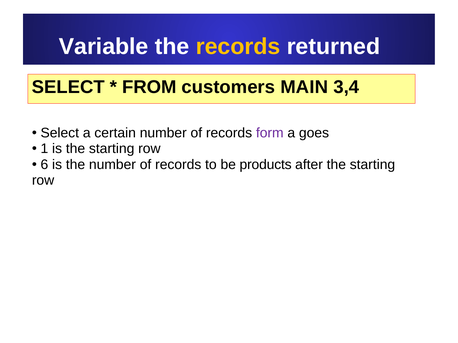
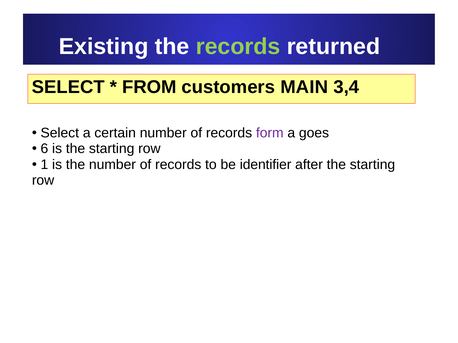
Variable: Variable -> Existing
records at (238, 47) colour: yellow -> light green
1: 1 -> 6
6: 6 -> 1
products: products -> identifier
